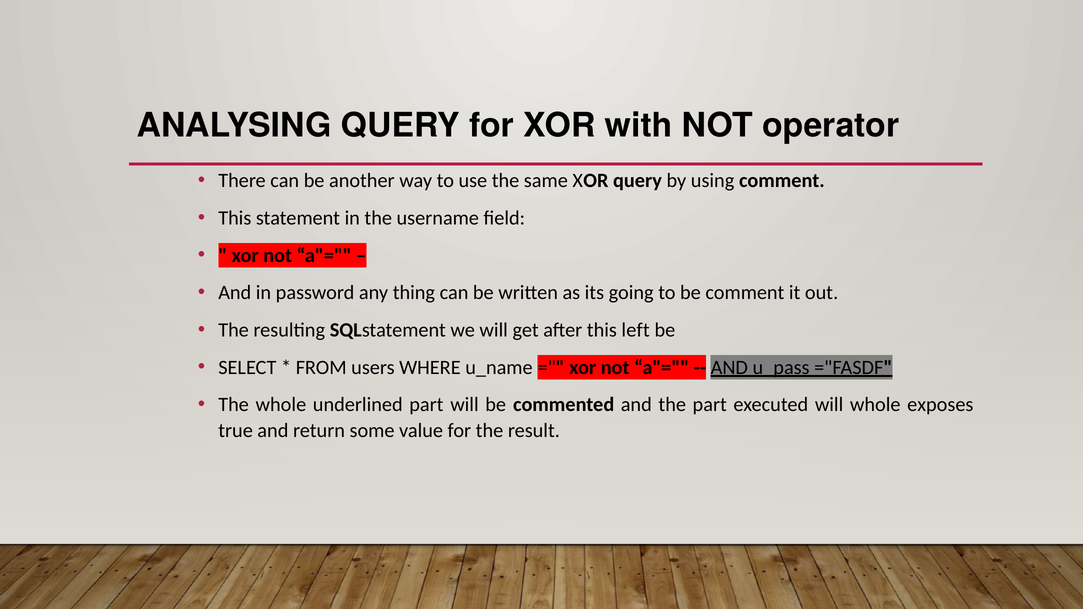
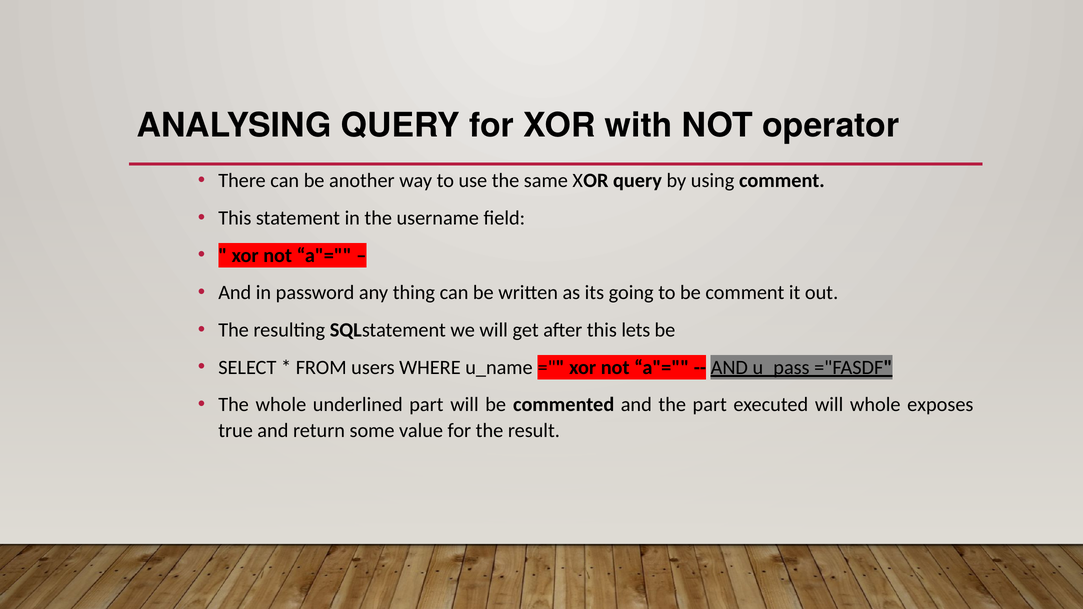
left: left -> lets
